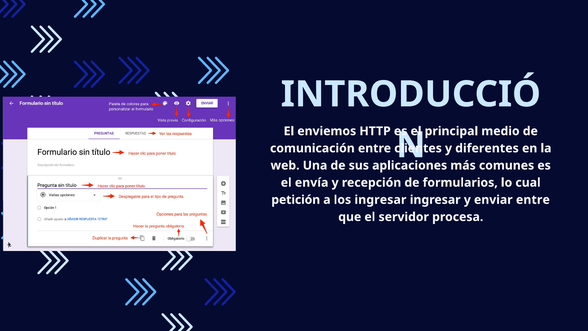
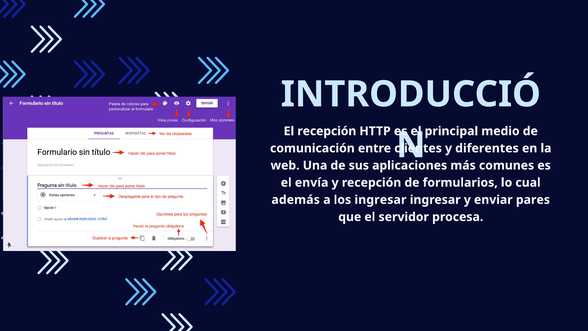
El enviemos: enviemos -> recepción
petición: petición -> además
enviar entre: entre -> pares
